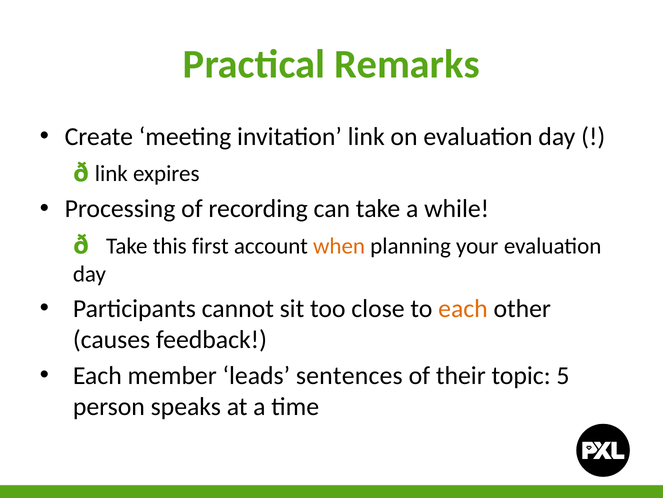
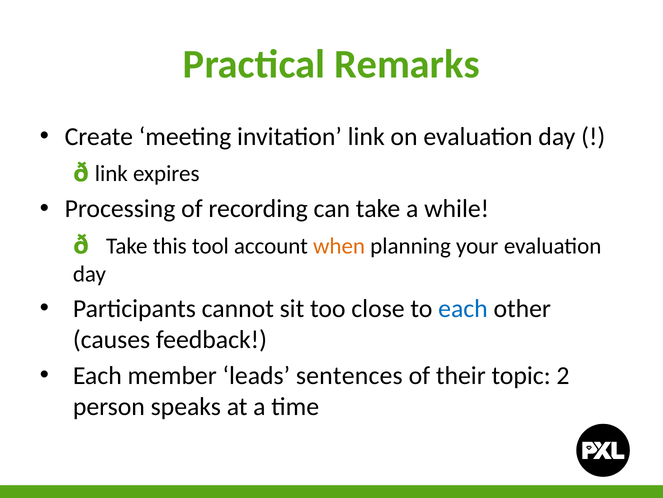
first: first -> tool
each at (463, 308) colour: orange -> blue
5: 5 -> 2
